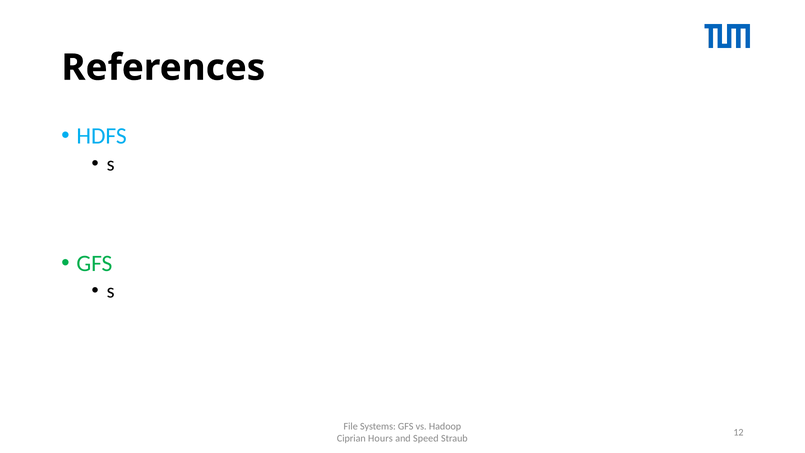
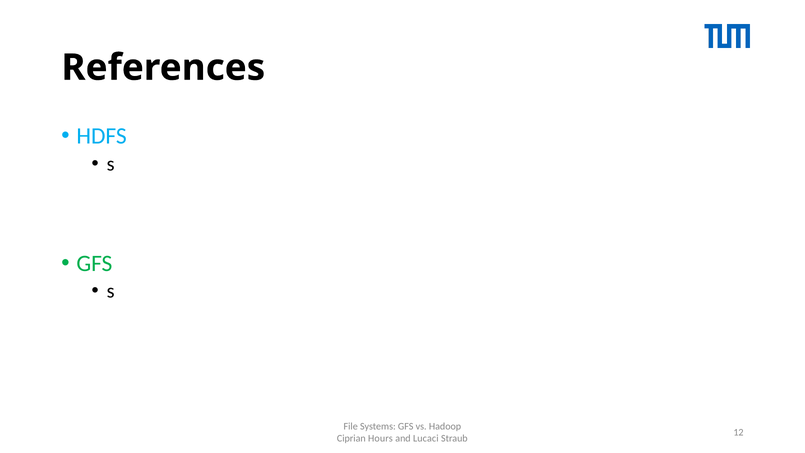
Speed: Speed -> Lucaci
